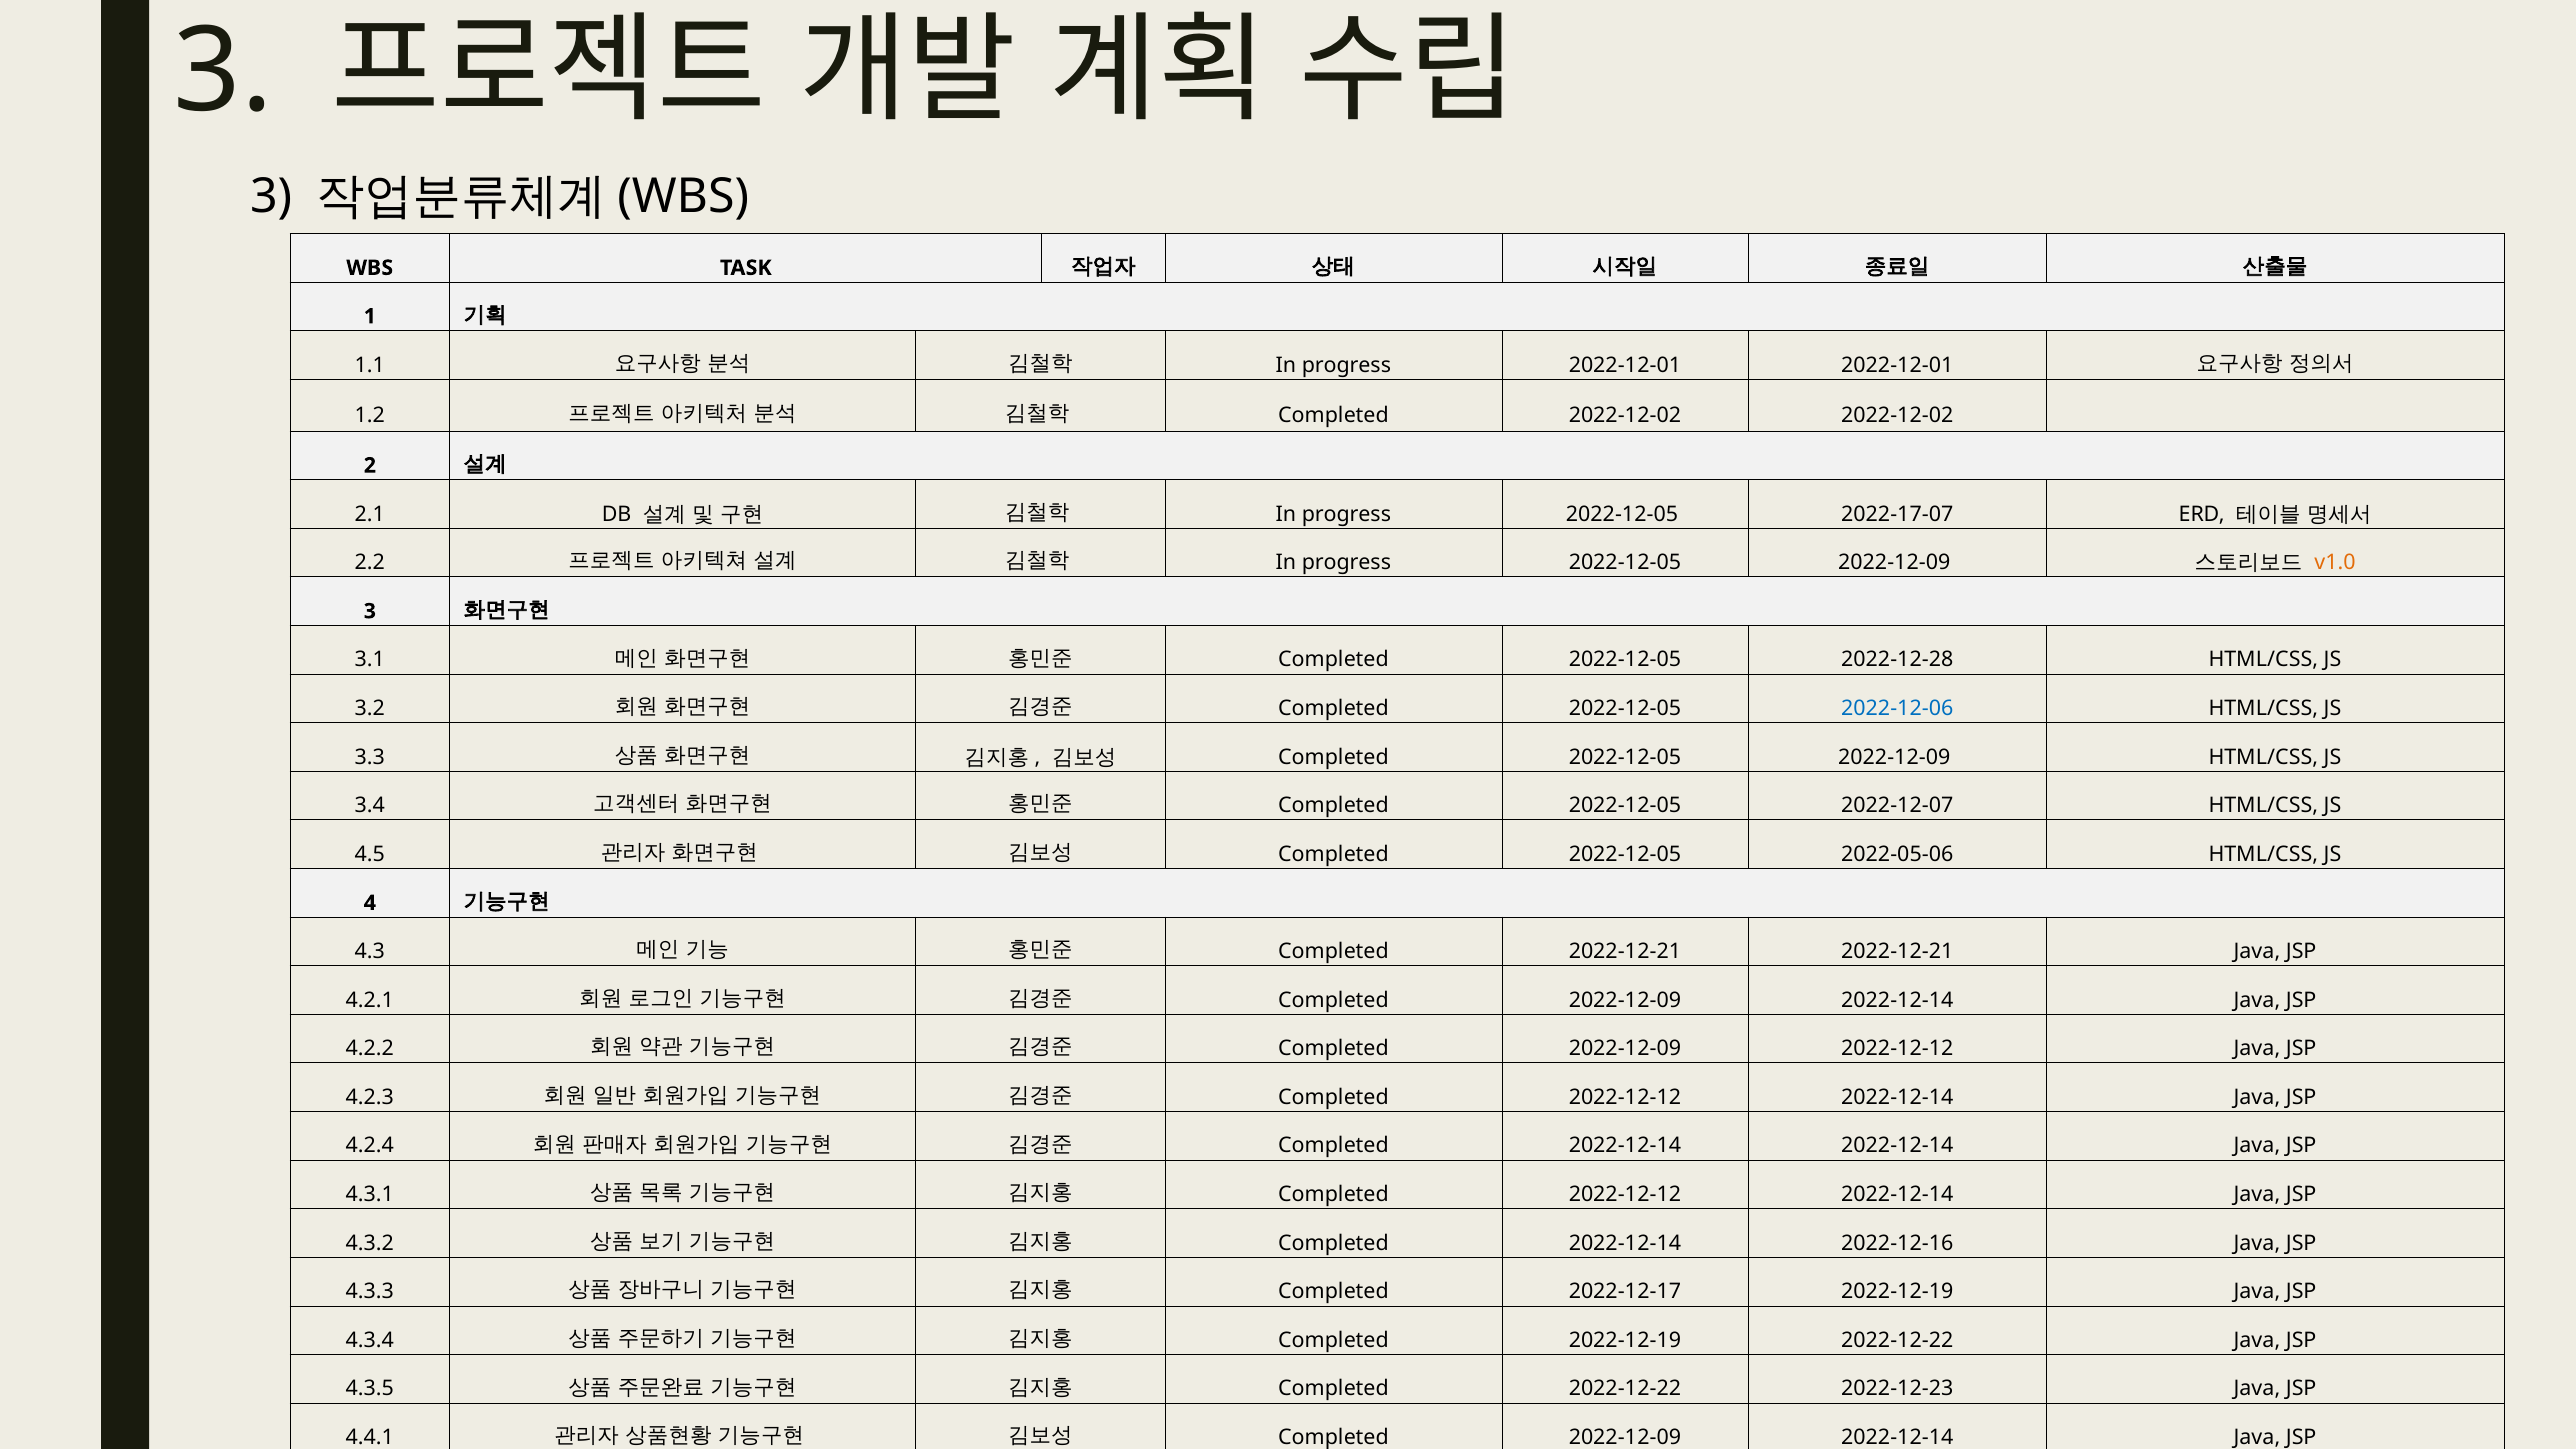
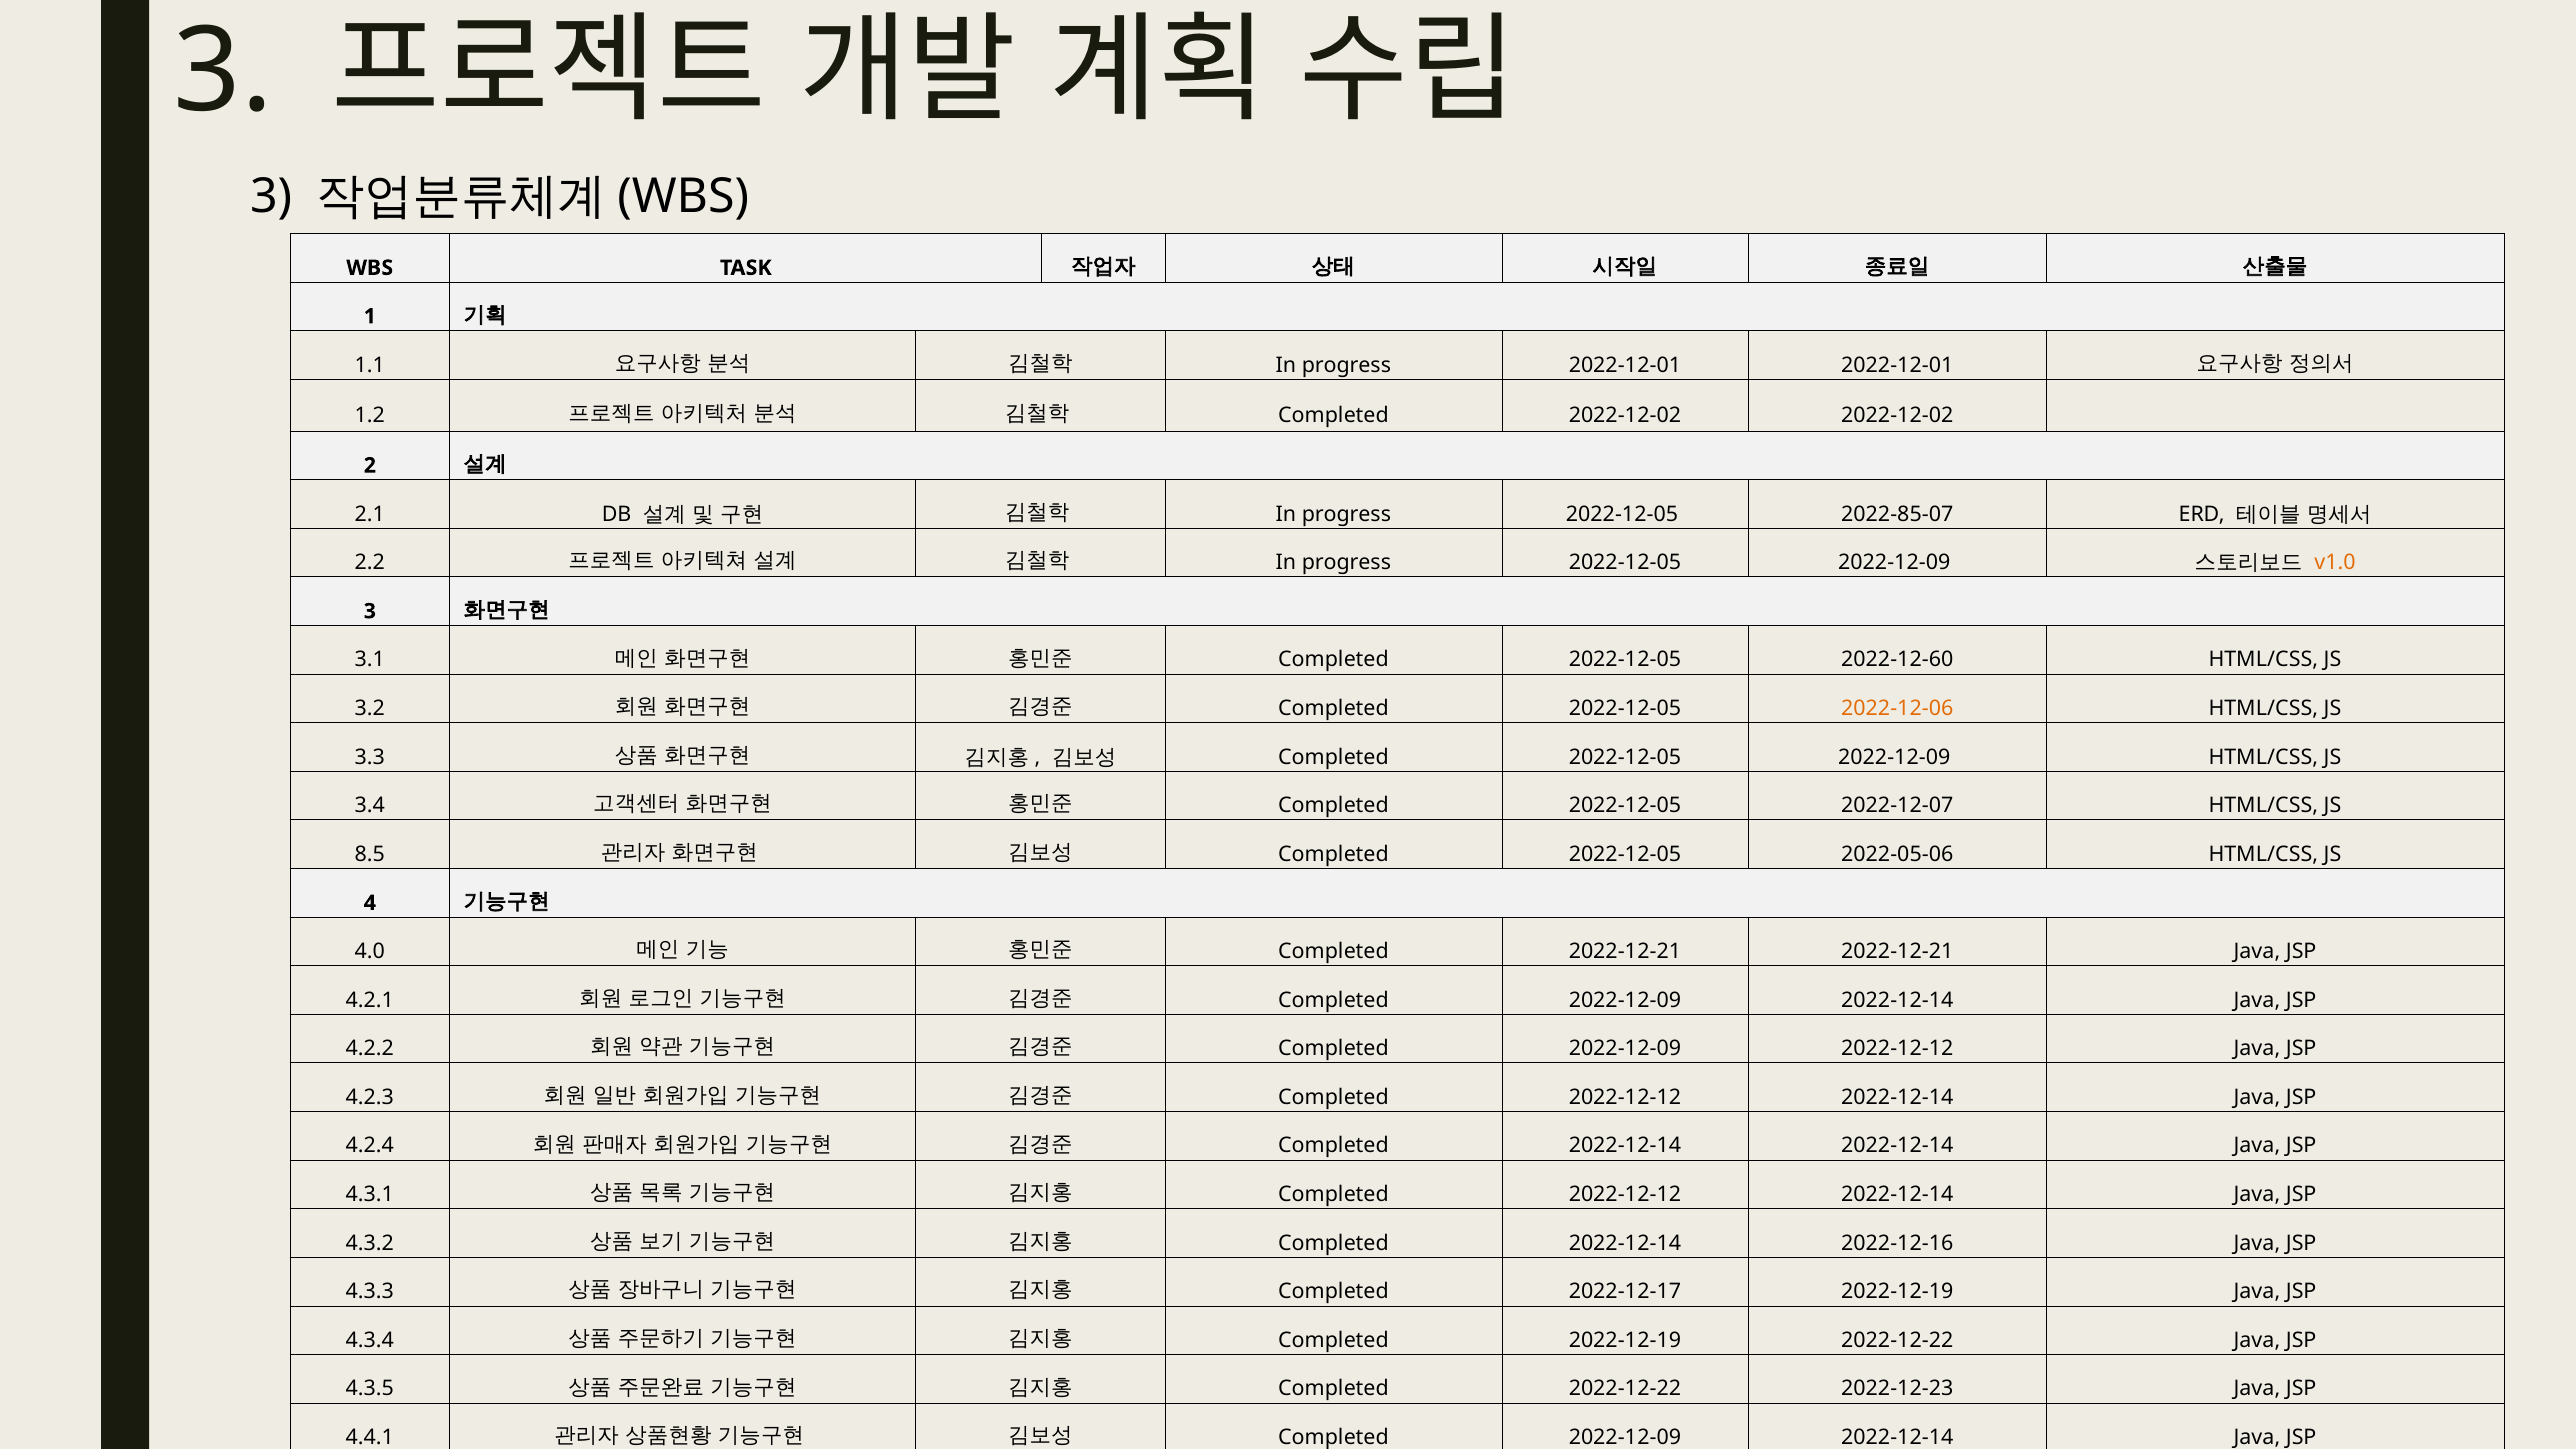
2022-17-07: 2022-17-07 -> 2022-85-07
2022-12-28: 2022-12-28 -> 2022-12-60
2022-12-06 colour: blue -> orange
4.5: 4.5 -> 8.5
4.3: 4.3 -> 4.0
